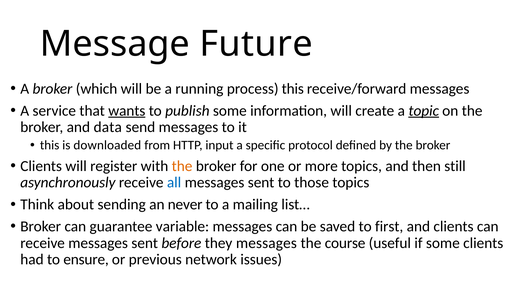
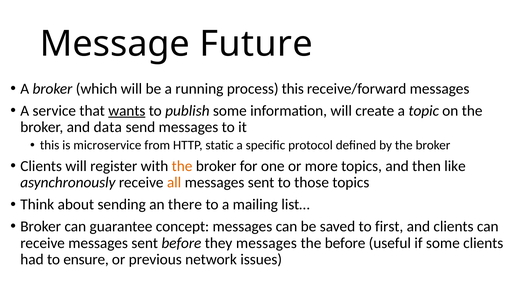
topic underline: present -> none
downloaded: downloaded -> microservice
input: input -> static
still: still -> like
all colour: blue -> orange
never: never -> there
variable: variable -> concept
the course: course -> before
